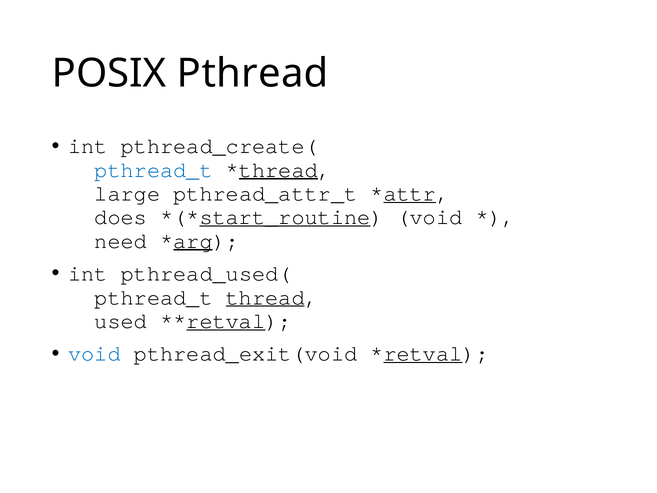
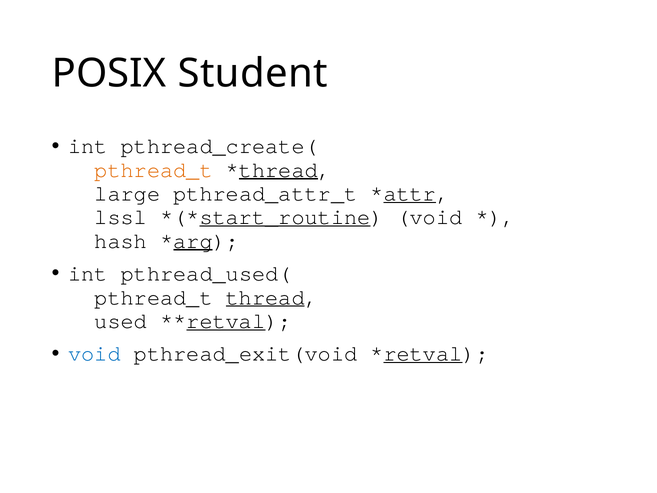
Pthread: Pthread -> Student
pthread_t at (154, 170) colour: blue -> orange
does: does -> lssl
need: need -> hash
